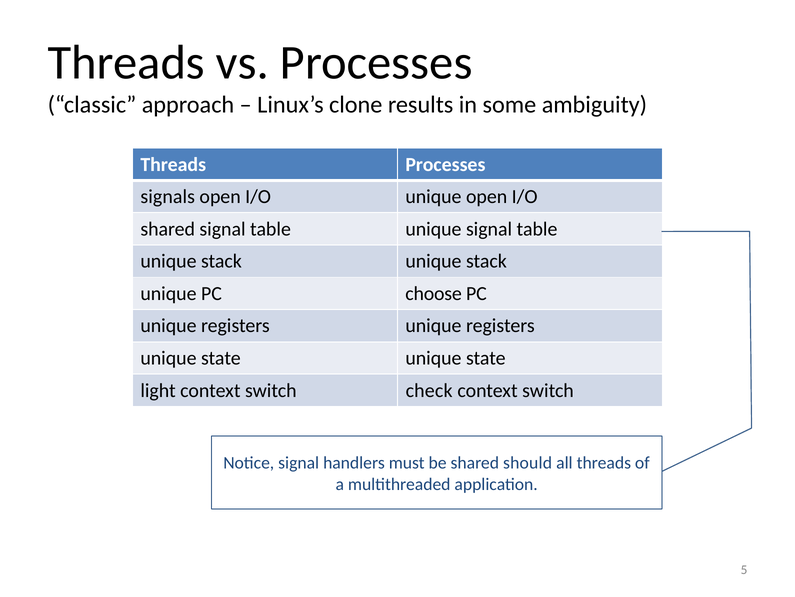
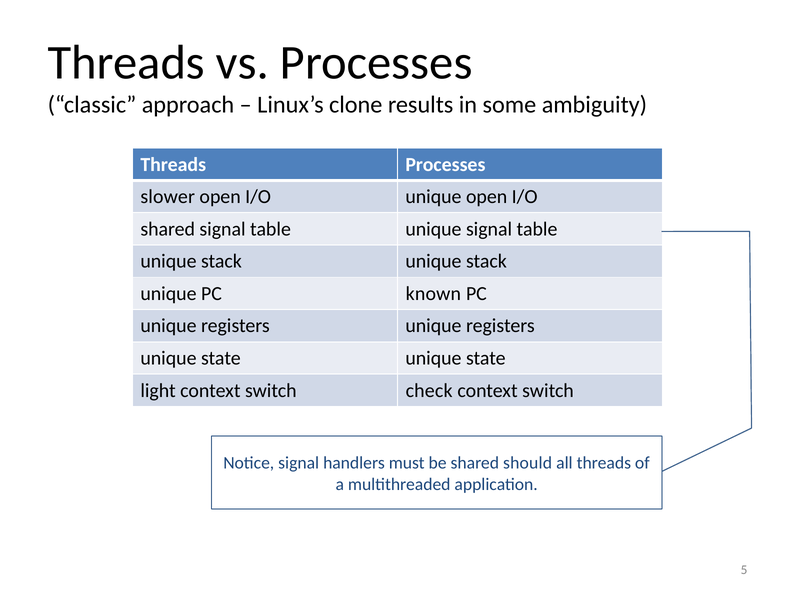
signals: signals -> slower
choose: choose -> known
